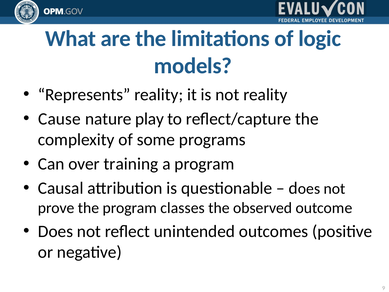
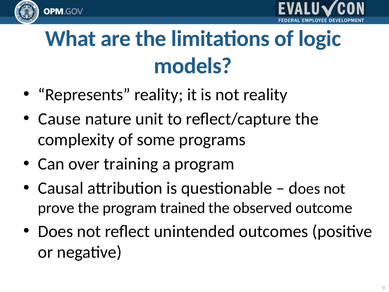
play: play -> unit
classes: classes -> trained
